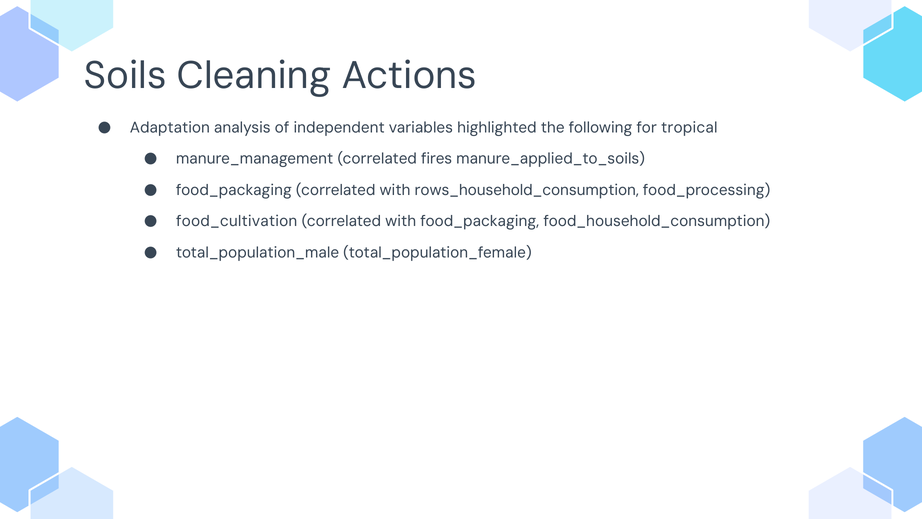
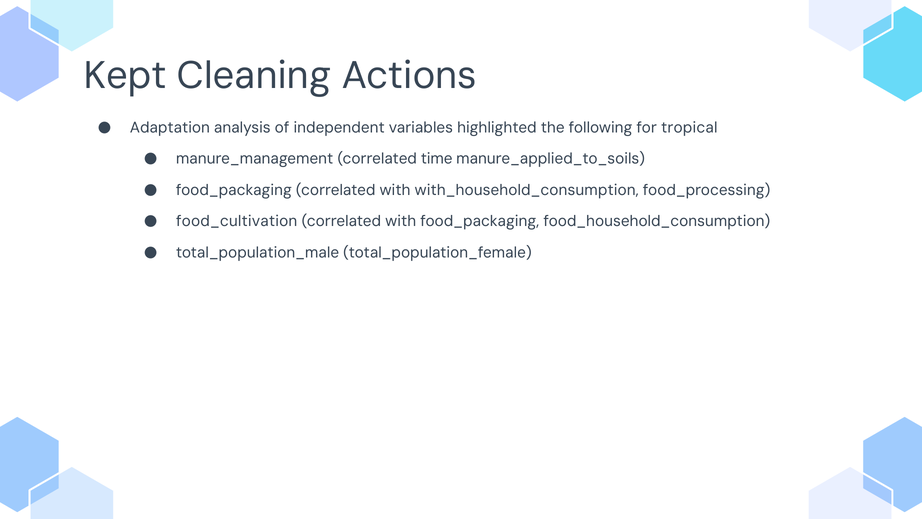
Soils: Soils -> Kept
fires: fires -> time
rows_household_consumption: rows_household_consumption -> with_household_consumption
